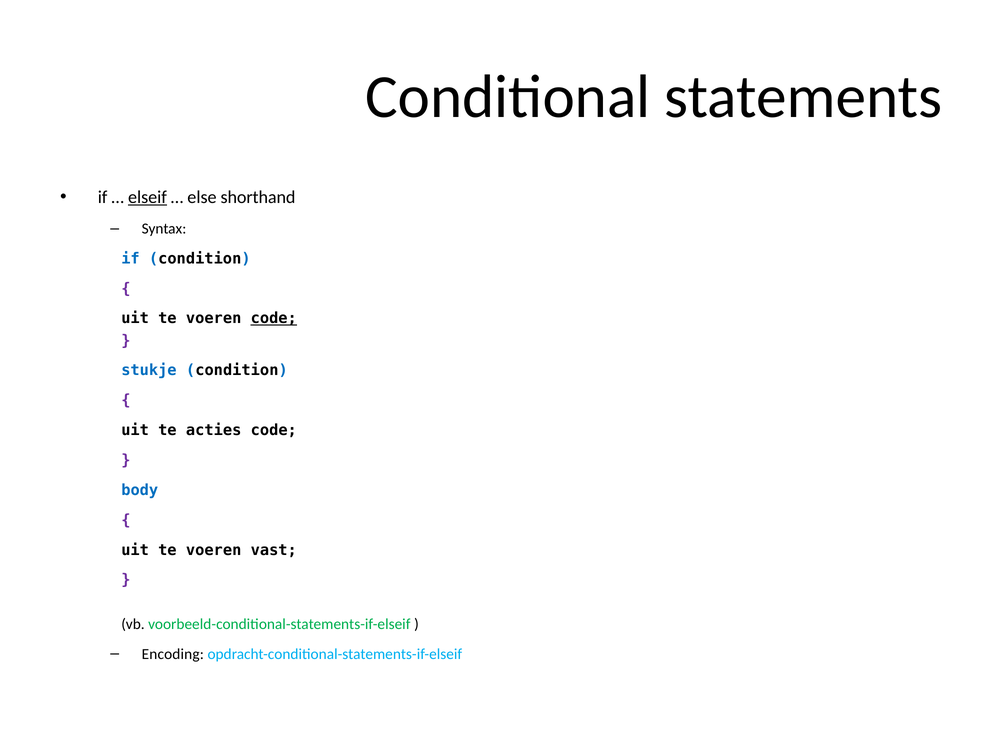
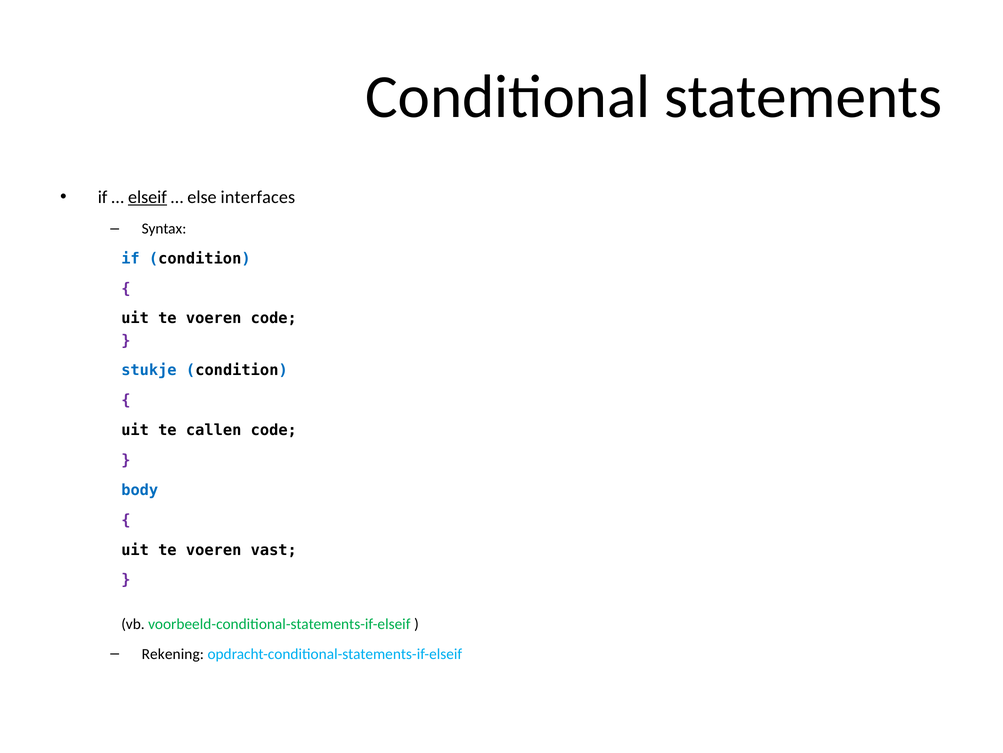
shorthand: shorthand -> interfaces
code at (274, 318) underline: present -> none
acties: acties -> callen
Encoding: Encoding -> Rekening
